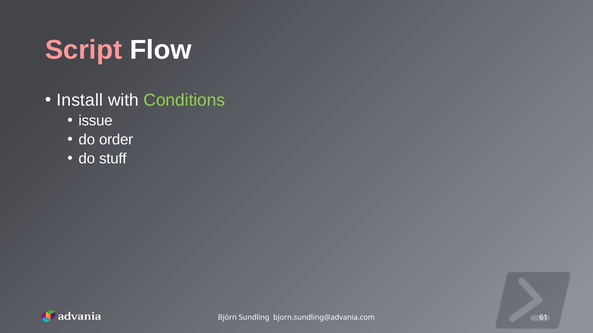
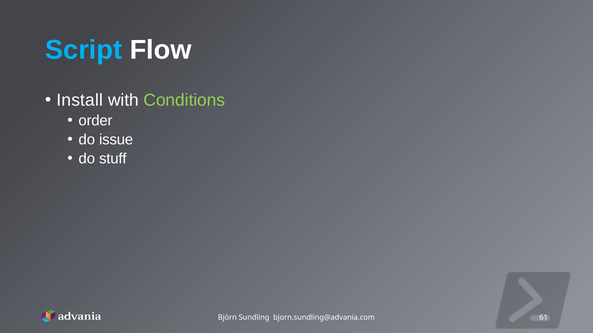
Script colour: pink -> light blue
issue: issue -> order
order: order -> issue
